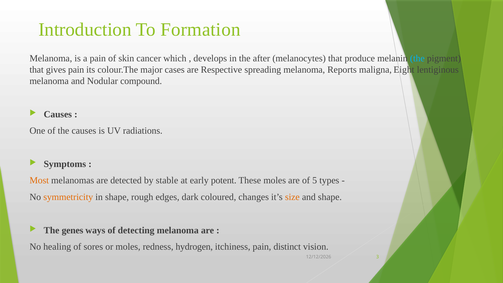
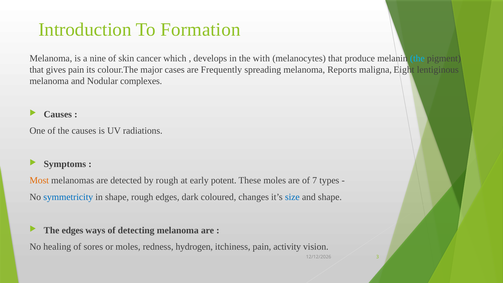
a pain: pain -> nine
after: after -> with
Respective: Respective -> Frequently
compound: compound -> complexes
by stable: stable -> rough
5: 5 -> 7
symmetricity colour: orange -> blue
size colour: orange -> blue
The genes: genes -> edges
distinct: distinct -> activity
